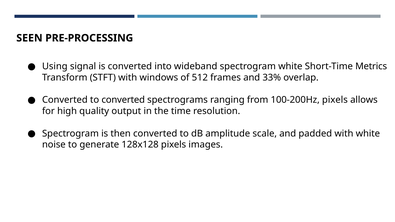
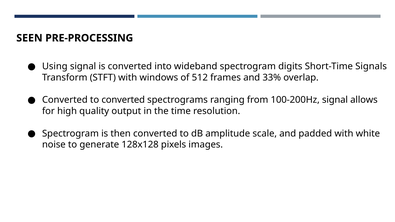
spectrogram white: white -> digits
Metrics: Metrics -> Signals
100-200Hz pixels: pixels -> signal
